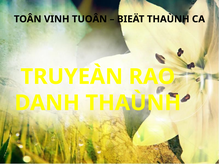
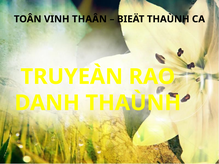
TUOÂN: TUOÂN -> THAÂN
